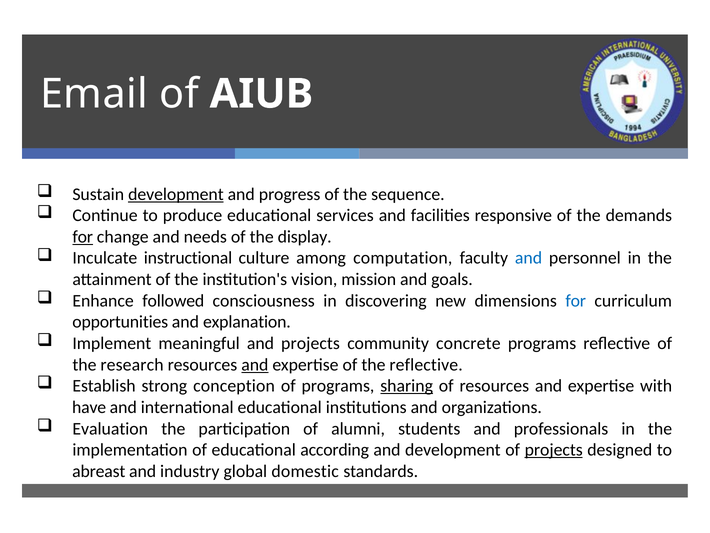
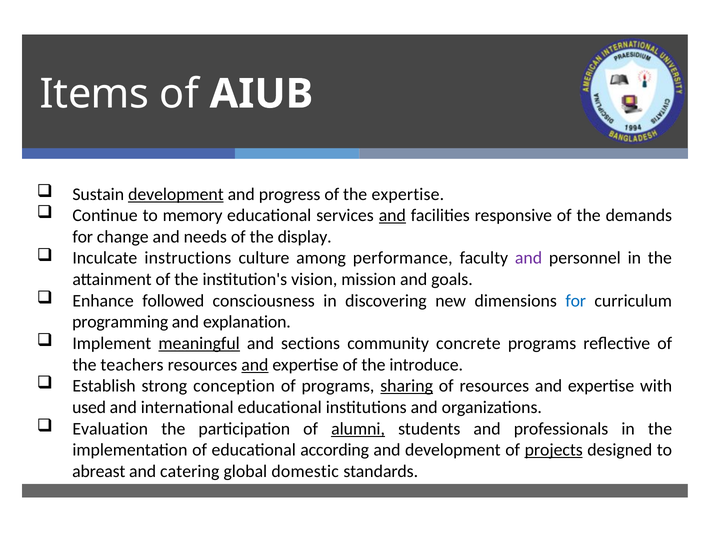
Email: Email -> Items
the sequence: sequence -> expertise
produce: produce -> memory
and at (392, 215) underline: none -> present
for at (83, 237) underline: present -> none
instructional: instructional -> instructions
computation: computation -> performance
and at (529, 258) colour: blue -> purple
opportunities: opportunities -> programming
meaningful underline: none -> present
and projects: projects -> sections
research: research -> teachers
the reflective: reflective -> introduce
have: have -> used
alumni underline: none -> present
industry: industry -> catering
